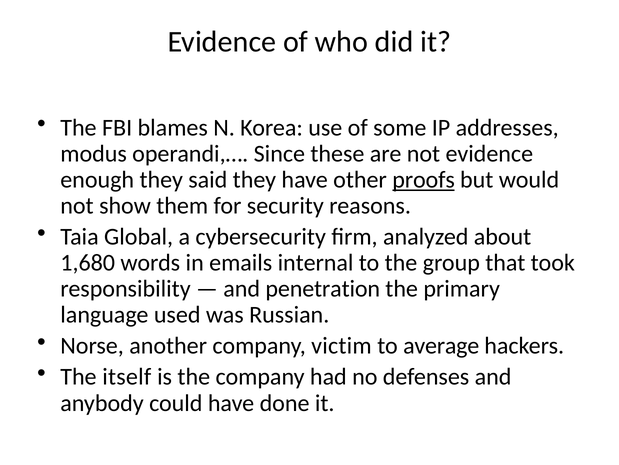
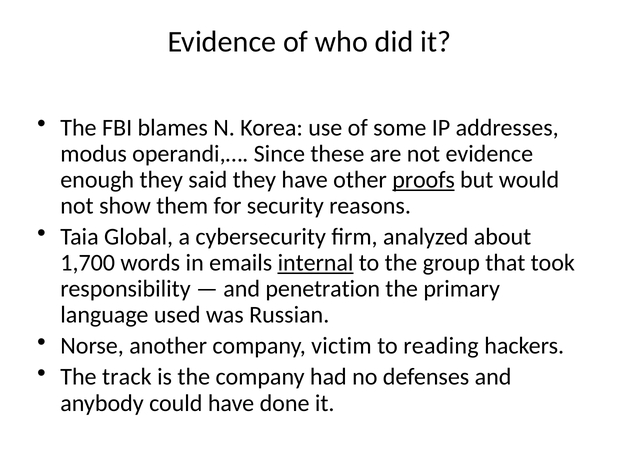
1,680: 1,680 -> 1,700
internal underline: none -> present
average: average -> reading
itself: itself -> track
